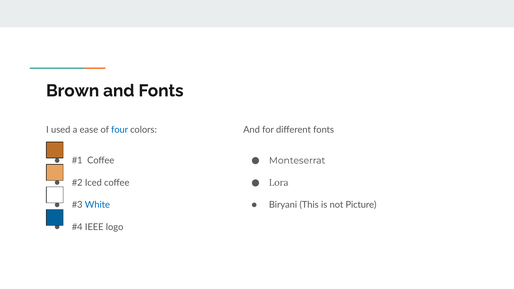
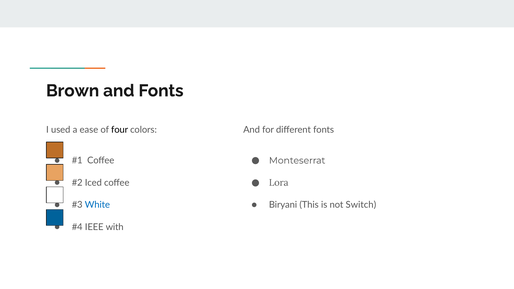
four colour: blue -> black
Picture: Picture -> Switch
logo: logo -> with
